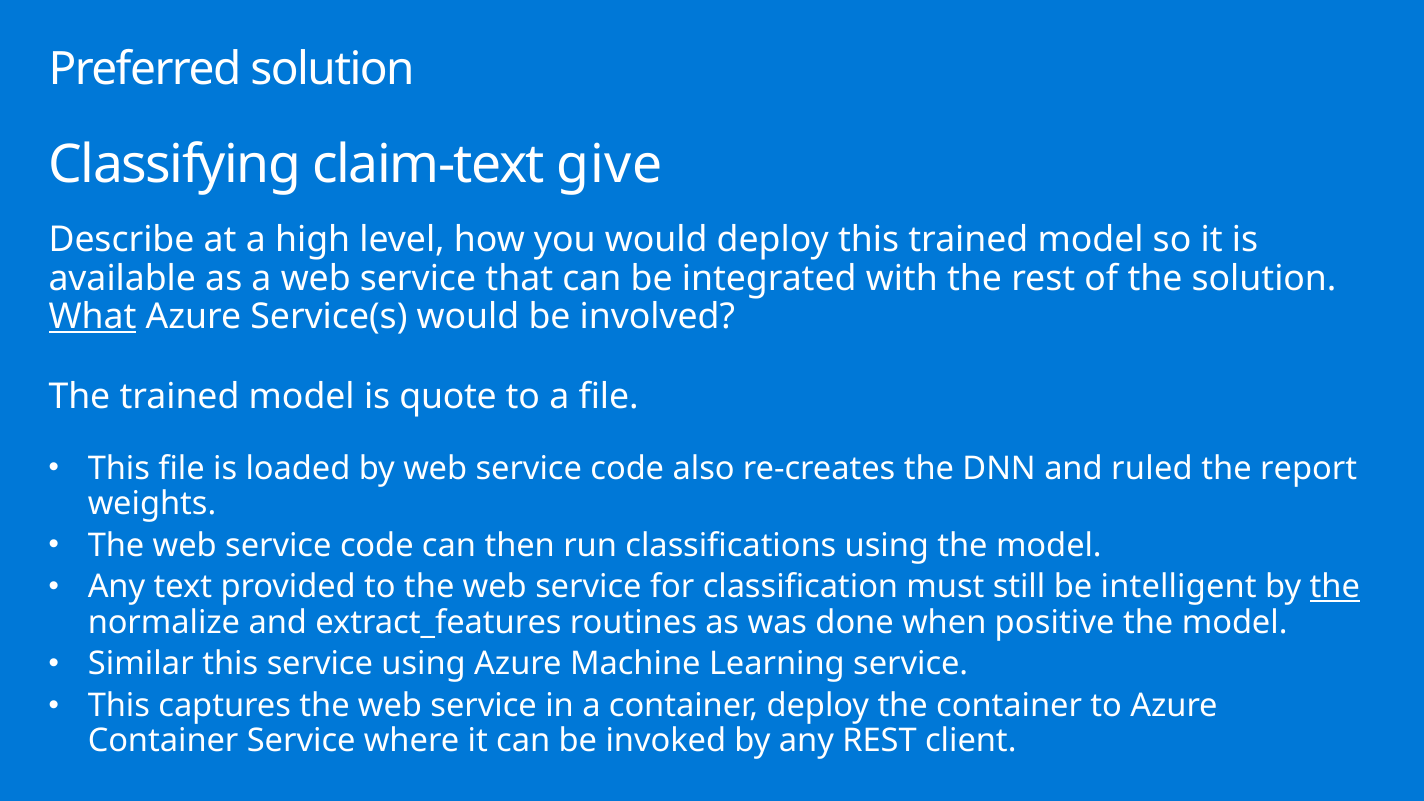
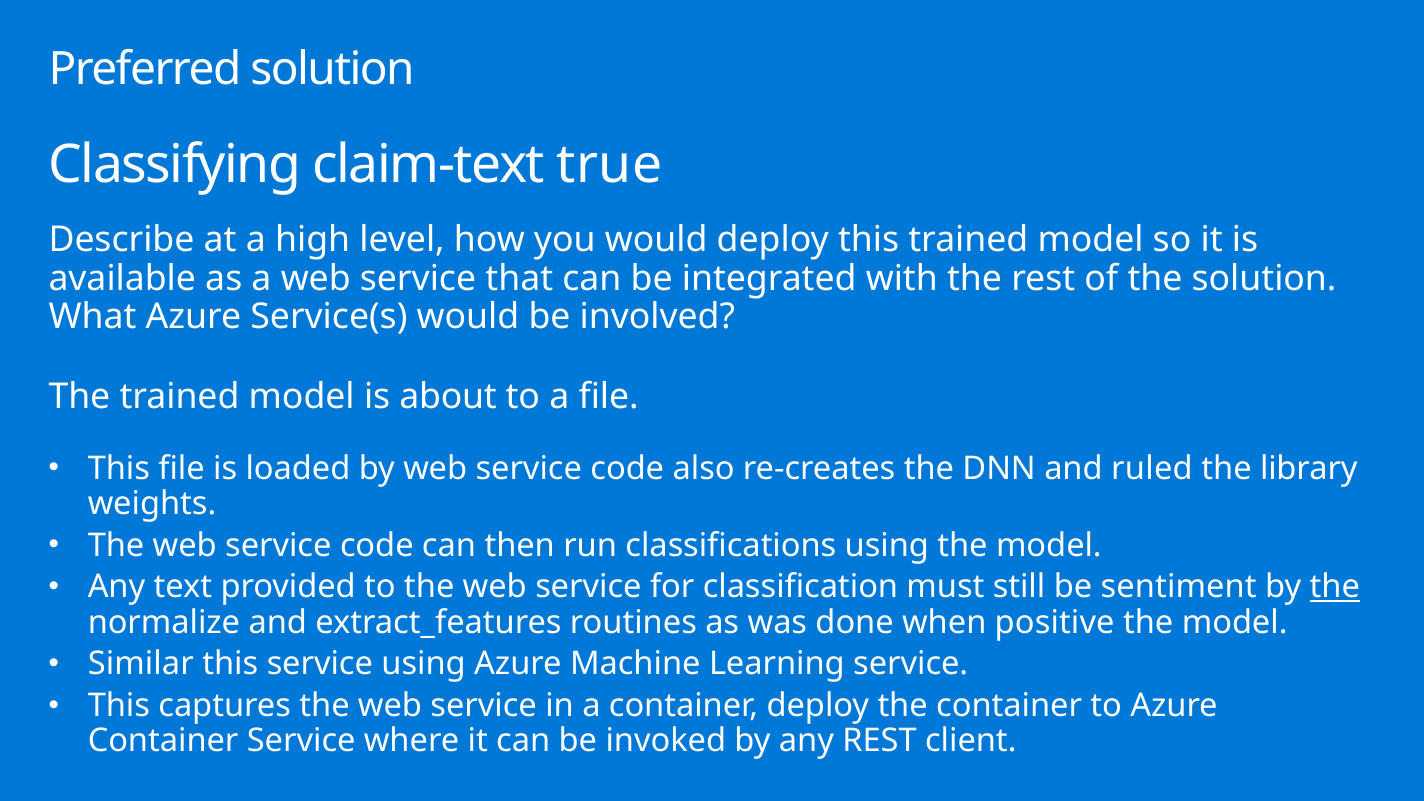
give: give -> true
What underline: present -> none
quote: quote -> about
report: report -> library
intelligent: intelligent -> sentiment
